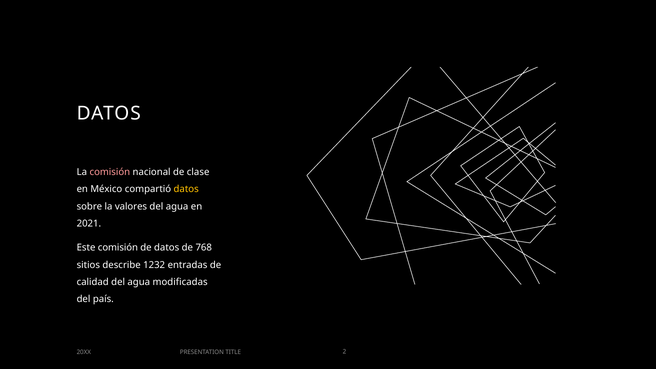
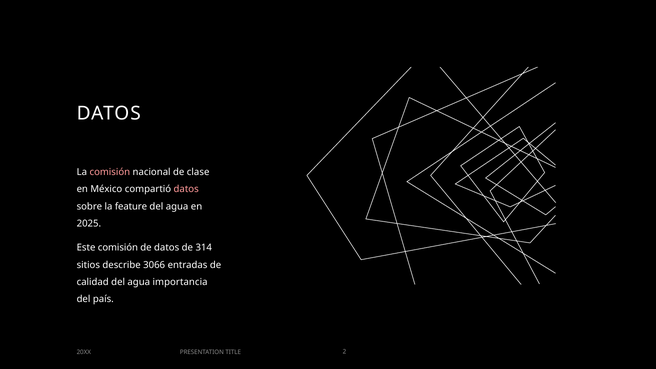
datos at (186, 189) colour: yellow -> pink
valores: valores -> feature
2021: 2021 -> 2025
768: 768 -> 314
1232: 1232 -> 3066
modificadas: modificadas -> importancia
